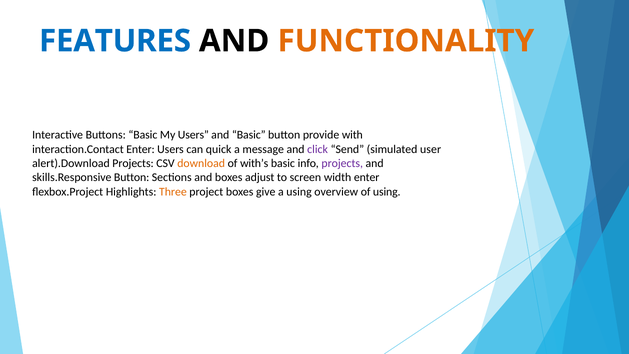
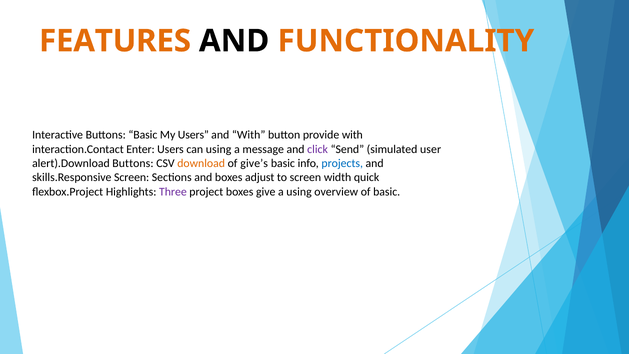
FEATURES colour: blue -> orange
and Basic: Basic -> With
can quick: quick -> using
alert).Download Projects: Projects -> Buttons
with’s: with’s -> give’s
projects at (342, 163) colour: purple -> blue
skills.Responsive Button: Button -> Screen
width enter: enter -> quick
Three colour: orange -> purple
of using: using -> basic
